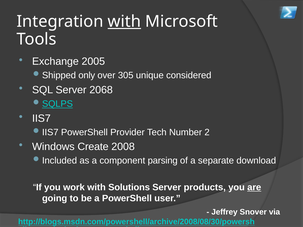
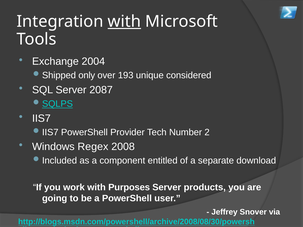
2005: 2005 -> 2004
305: 305 -> 193
2068: 2068 -> 2087
Create: Create -> Regex
parsing: parsing -> entitled
Solutions: Solutions -> Purposes
are underline: present -> none
